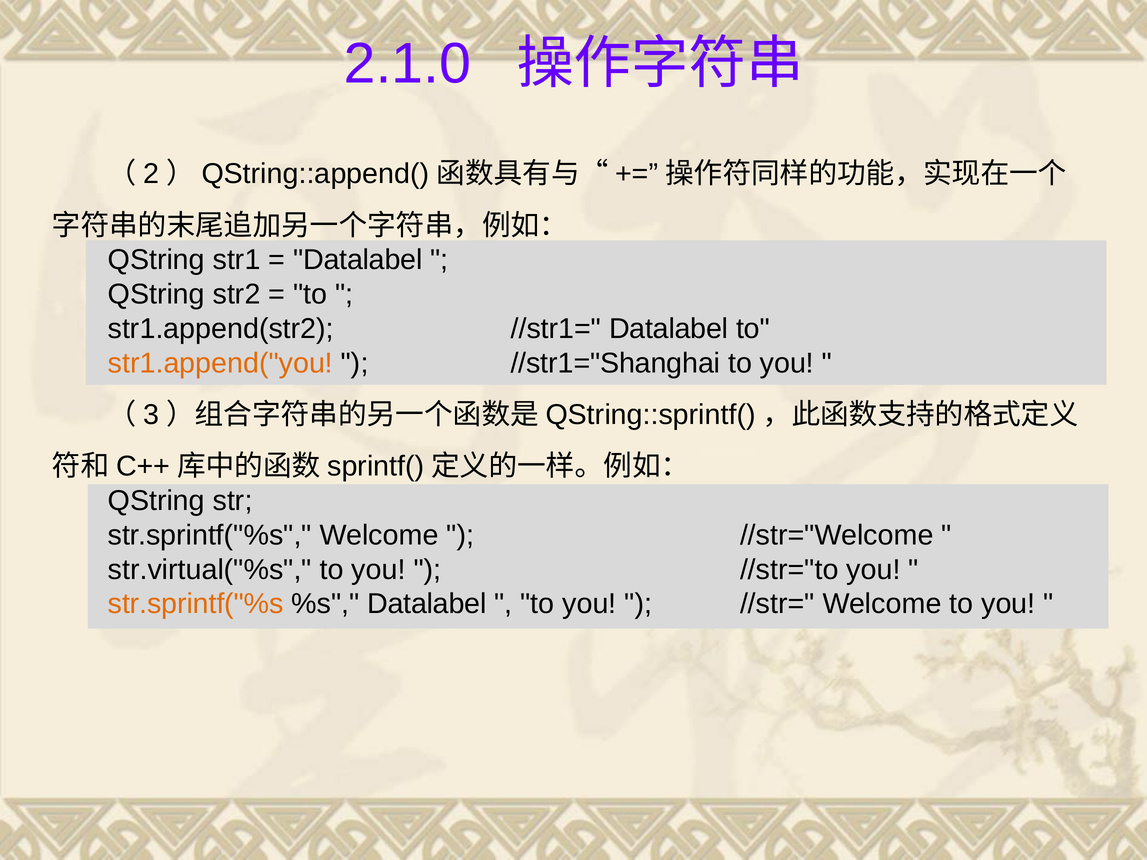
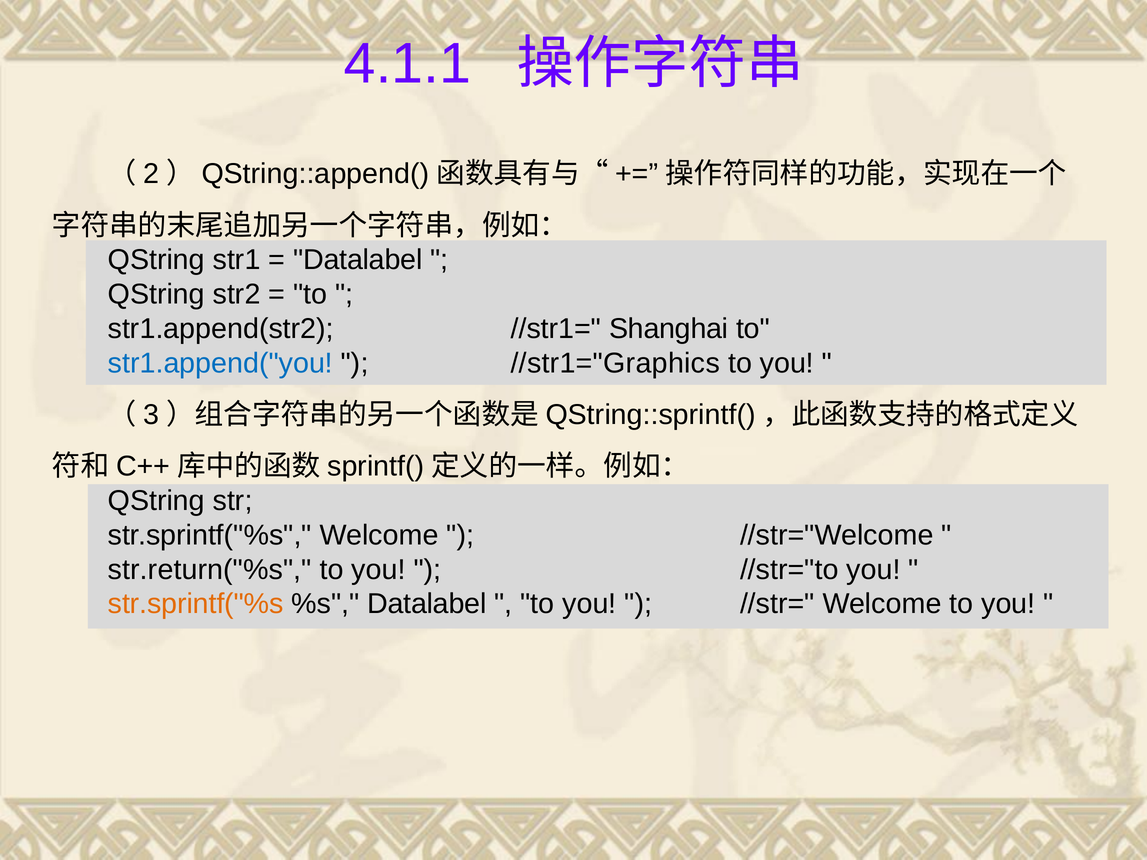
2.1.0: 2.1.0 -> 4.1.1
//str1= Datalabel: Datalabel -> Shanghai
str1.append("you colour: orange -> blue
//str1="Shanghai: //str1="Shanghai -> //str1="Graphics
str.virtual("%s: str.virtual("%s -> str.return("%s
